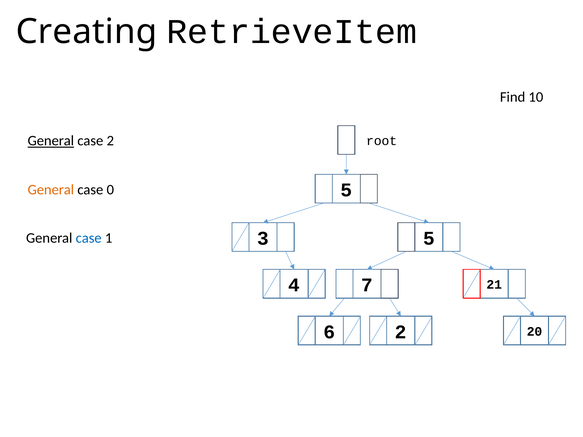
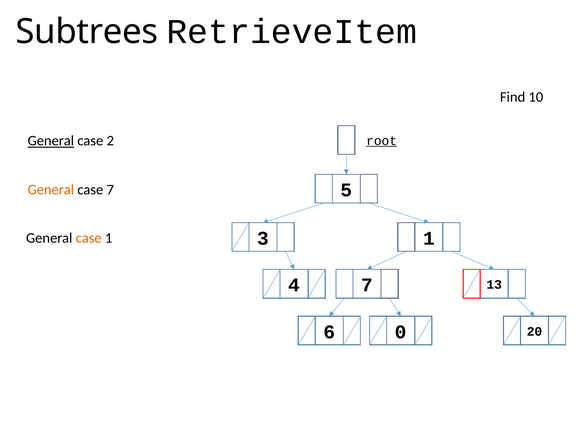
Creating: Creating -> Subtrees
root underline: none -> present
case 0: 0 -> 7
3 5: 5 -> 1
case at (89, 238) colour: blue -> orange
21: 21 -> 13
6 2: 2 -> 0
